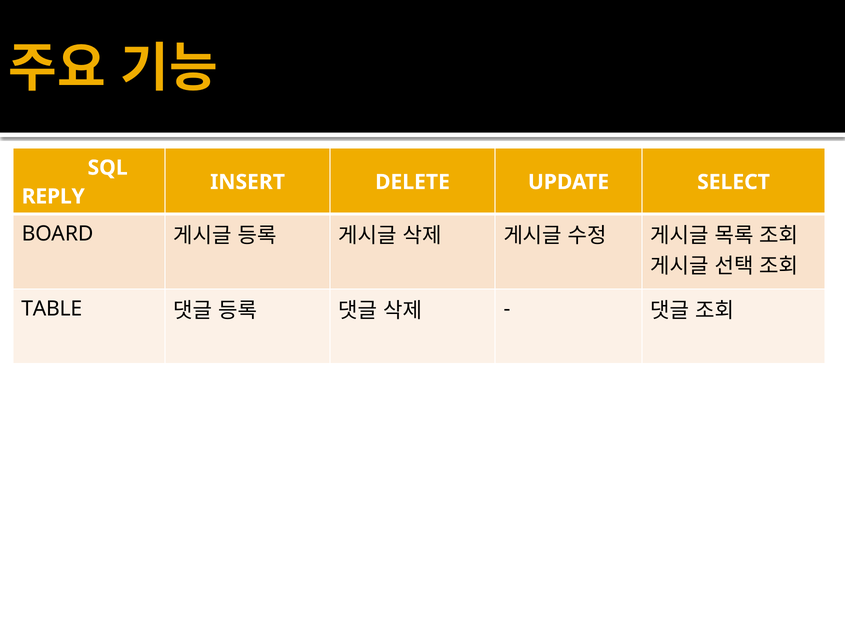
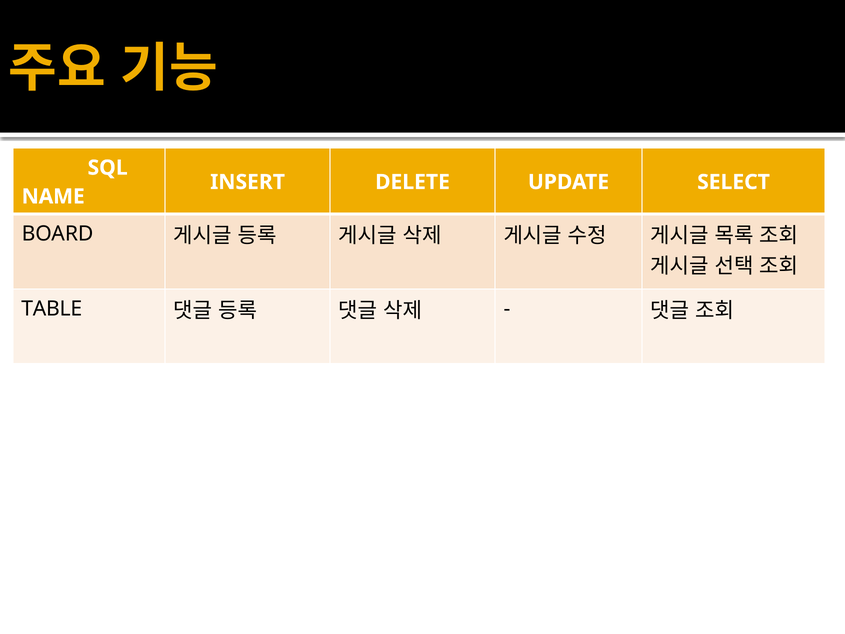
REPLY: REPLY -> NAME
